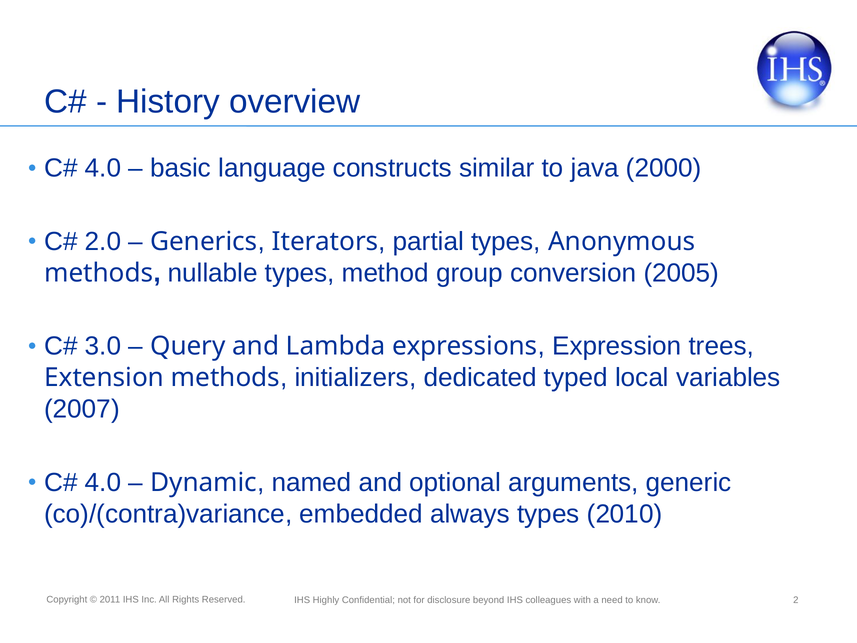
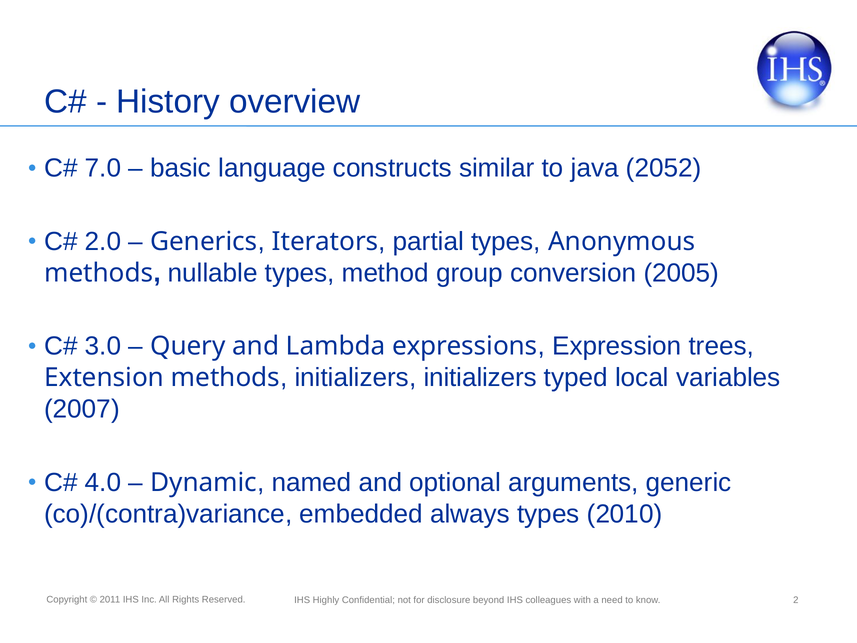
4.0 at (103, 168): 4.0 -> 7.0
2000: 2000 -> 2052
initializers dedicated: dedicated -> initializers
